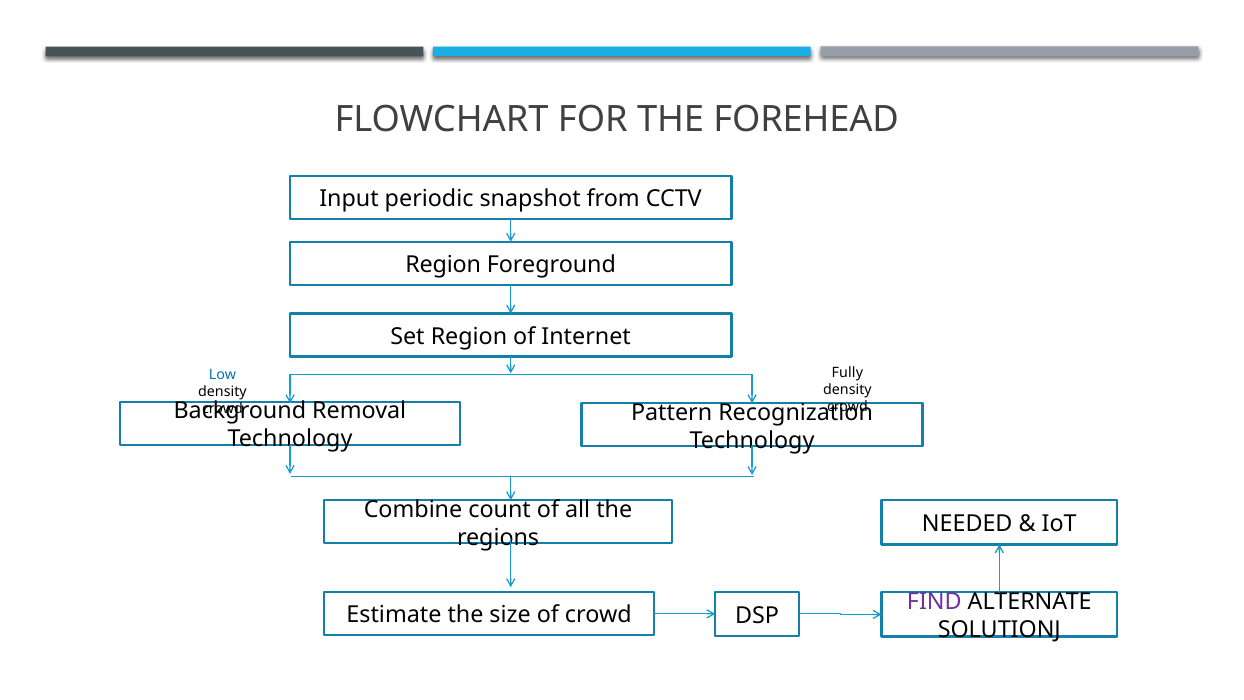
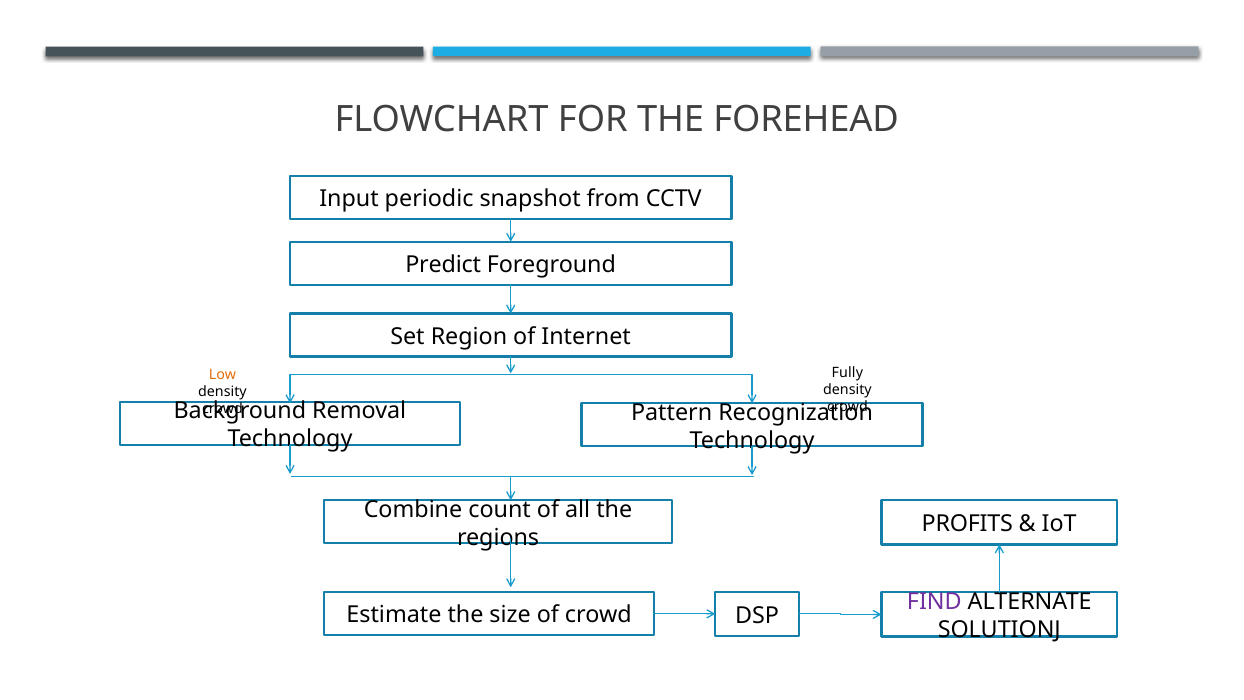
Region at (443, 265): Region -> Predict
Low colour: blue -> orange
NEEDED: NEEDED -> PROFITS
